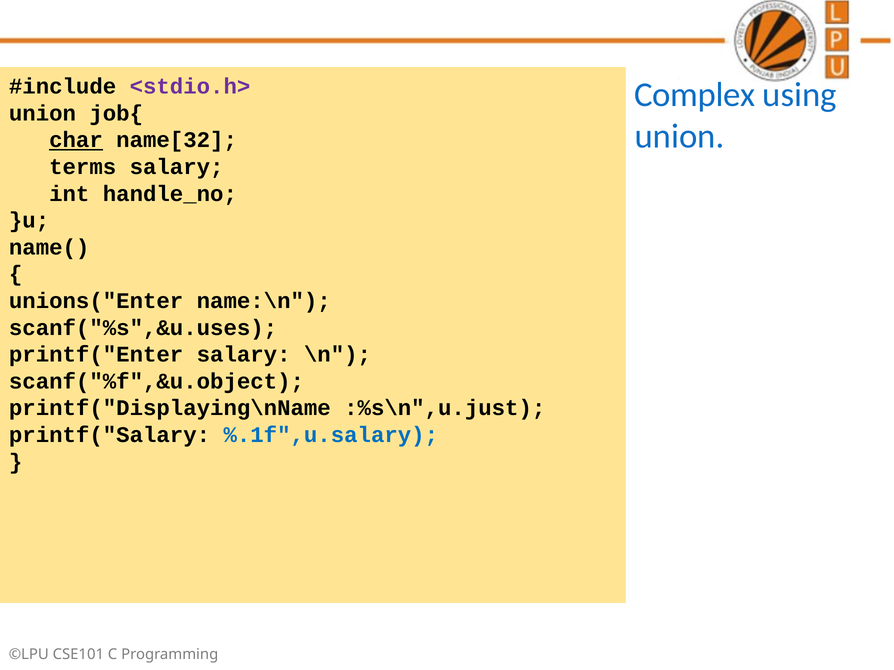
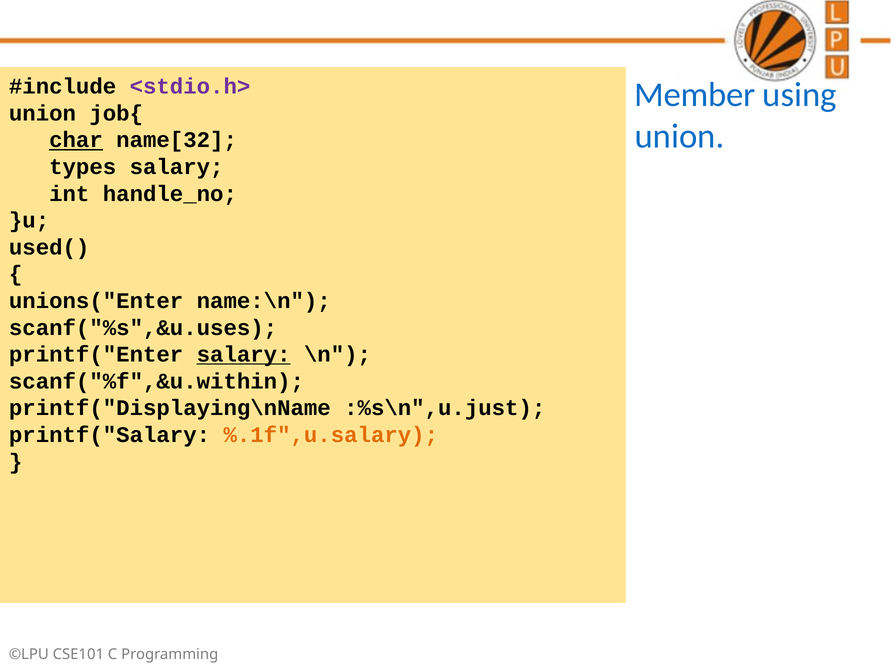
Complex: Complex -> Member
terms: terms -> types
name(: name( -> used(
salary at (244, 355) underline: none -> present
scanf("%f",&u.object: scanf("%f",&u.object -> scanf("%f",&u.within
%.1f",u.salary colour: blue -> orange
